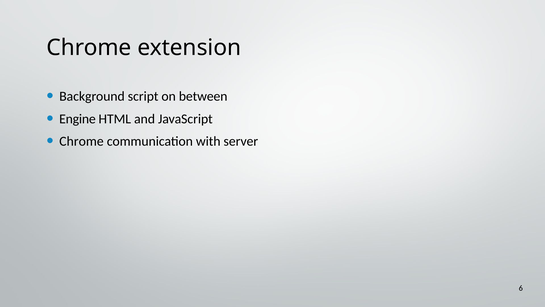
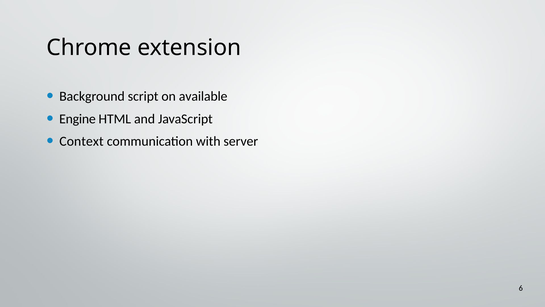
between: between -> available
Chrome at (81, 141): Chrome -> Context
